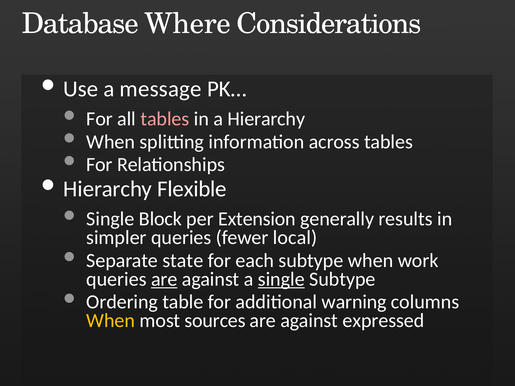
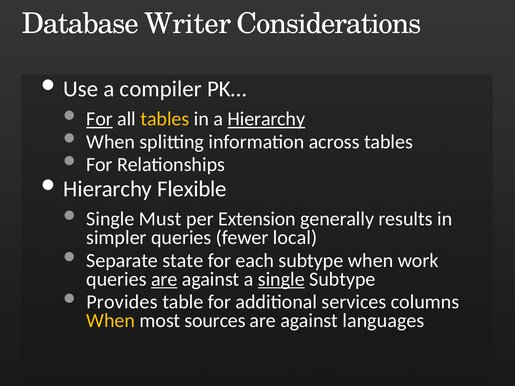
Where: Where -> Writer
message: message -> compiler
For at (100, 119) underline: none -> present
tables at (165, 119) colour: pink -> yellow
Hierarchy underline: none -> present
Block: Block -> Must
Ordering: Ordering -> Provides
warning: warning -> services
expressed: expressed -> languages
